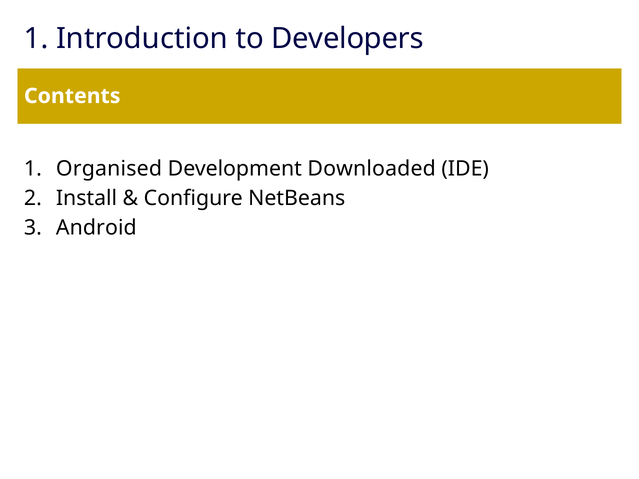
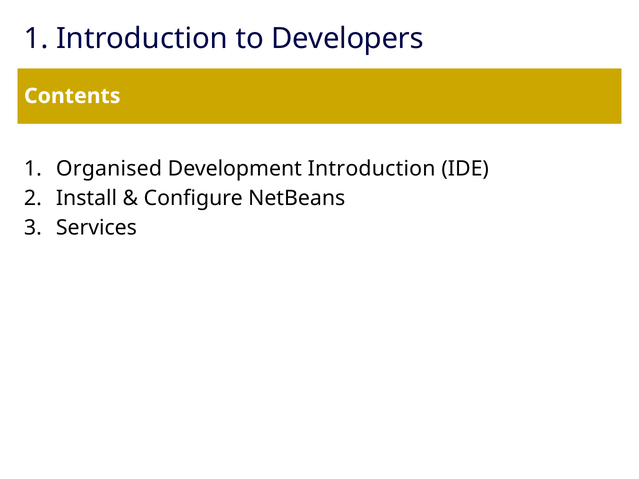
Development Downloaded: Downloaded -> Introduction
Android: Android -> Services
